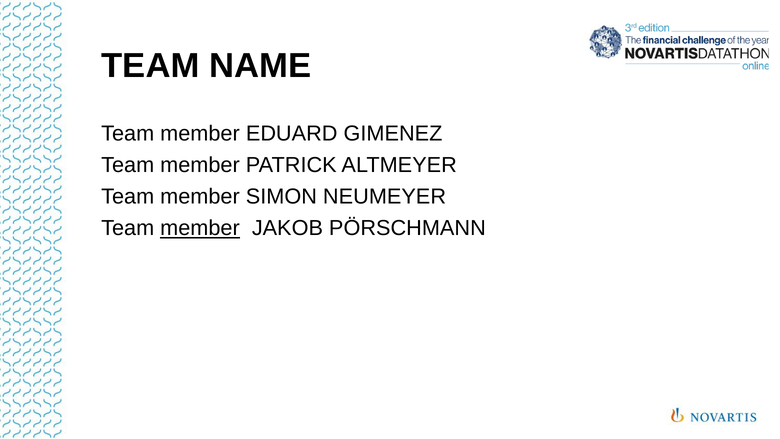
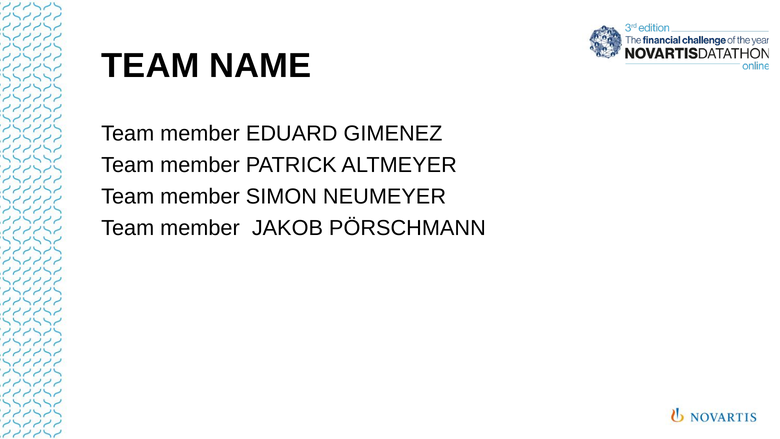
member at (200, 228) underline: present -> none
